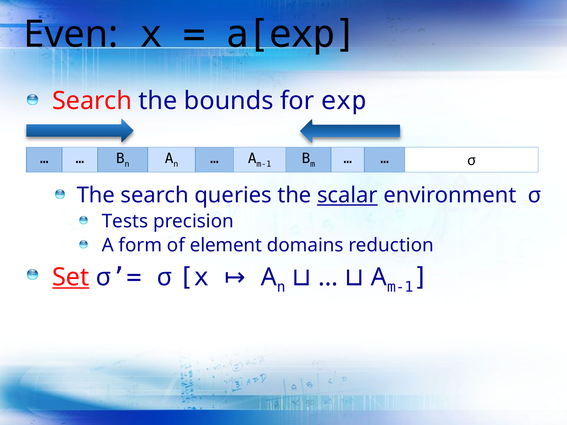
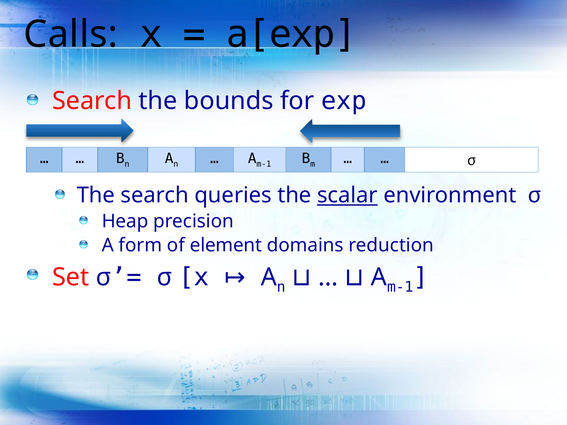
Even: Even -> Calls
Tests: Tests -> Heap
Set underline: present -> none
